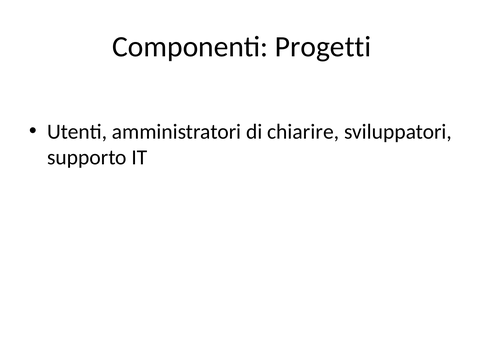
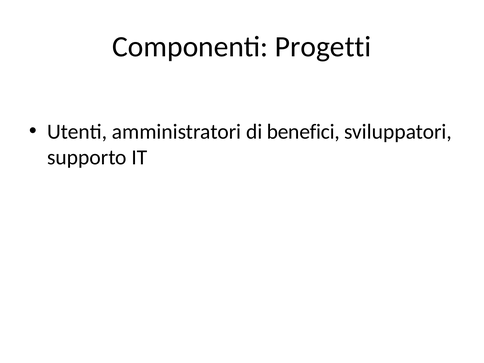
chiarire: chiarire -> benefici
